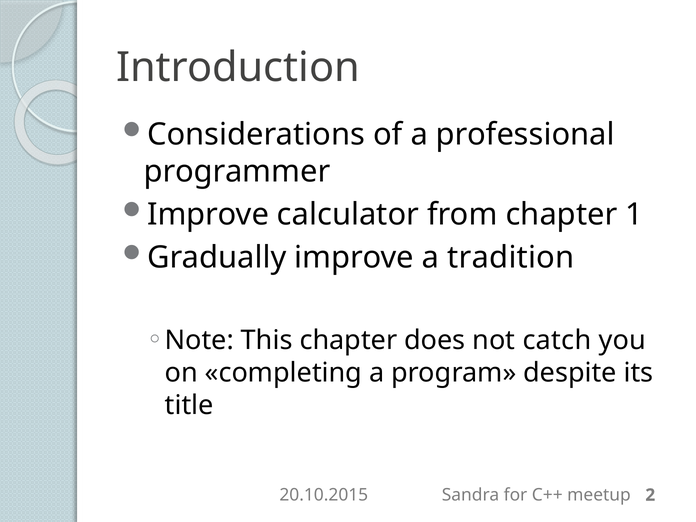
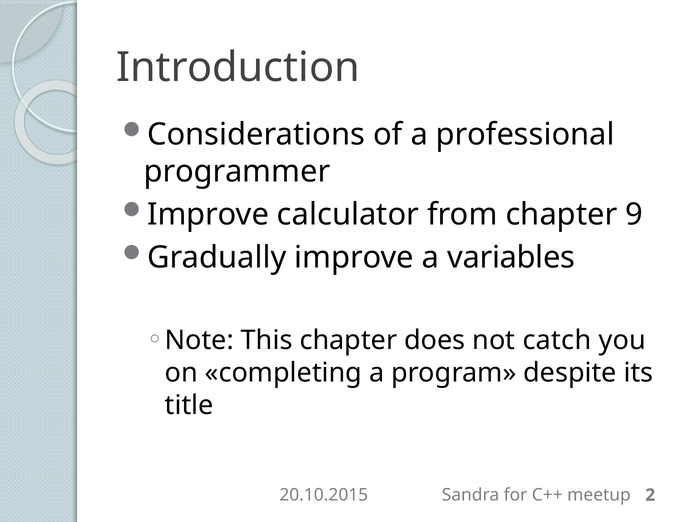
1: 1 -> 9
tradition: tradition -> variables
